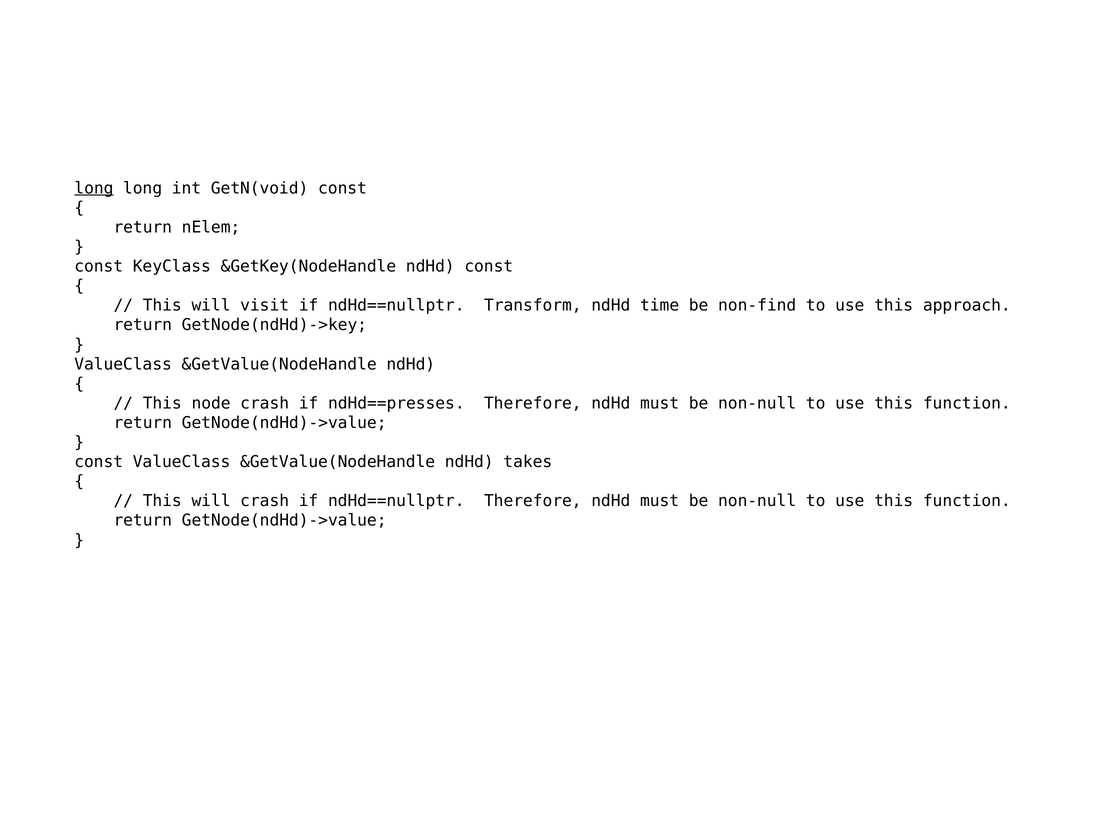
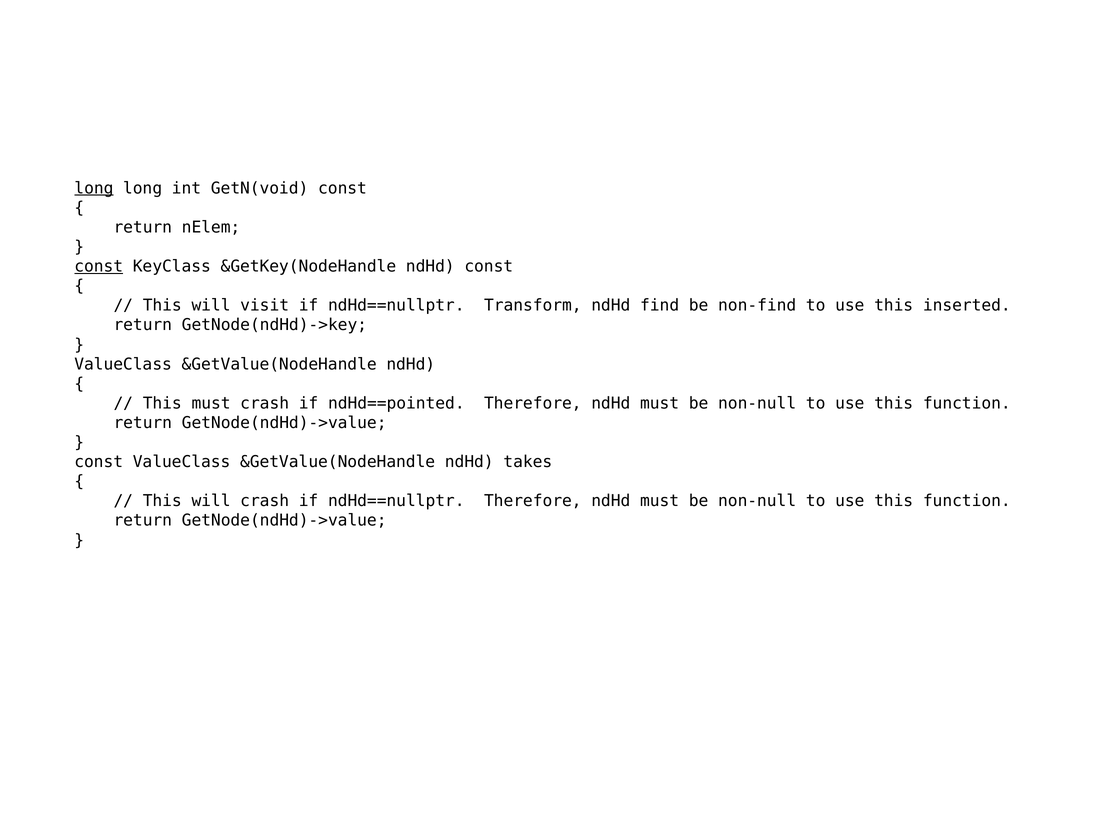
const at (99, 266) underline: none -> present
time: time -> find
approach: approach -> inserted
This node: node -> must
ndHd==presses: ndHd==presses -> ndHd==pointed
